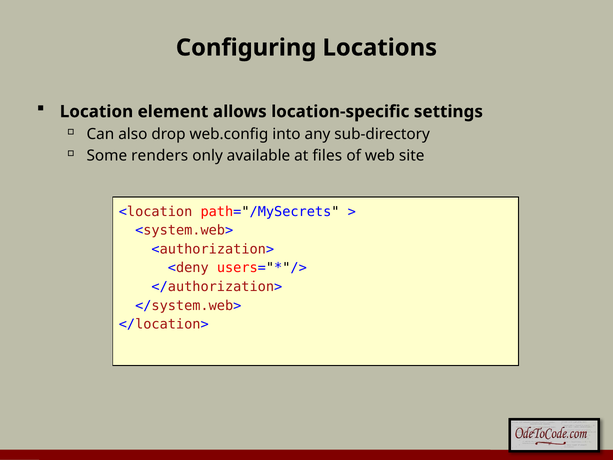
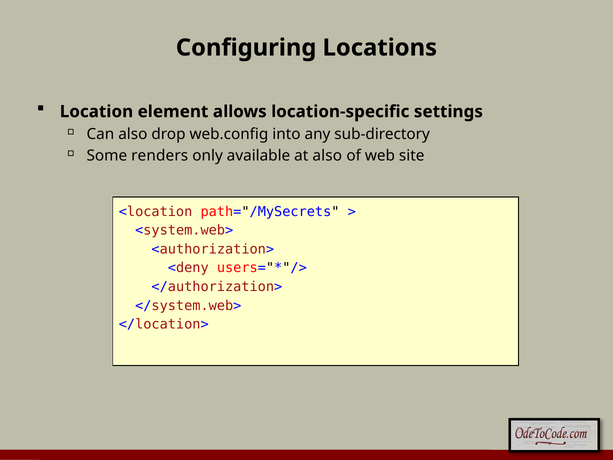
at files: files -> also
